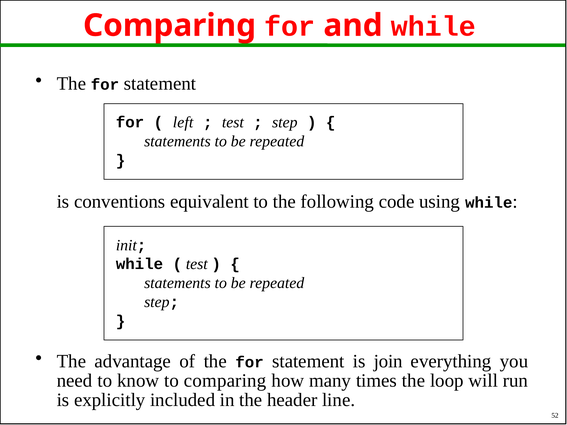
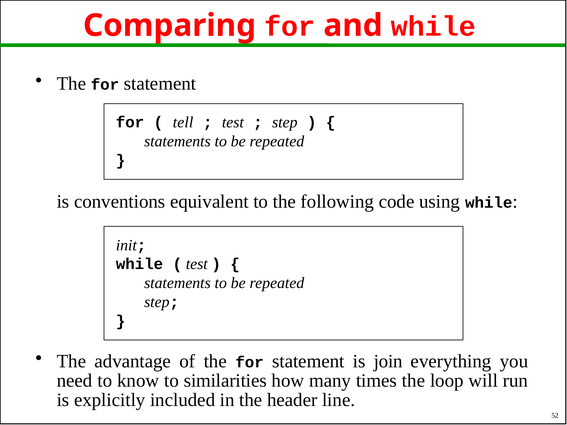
left: left -> tell
to comparing: comparing -> similarities
